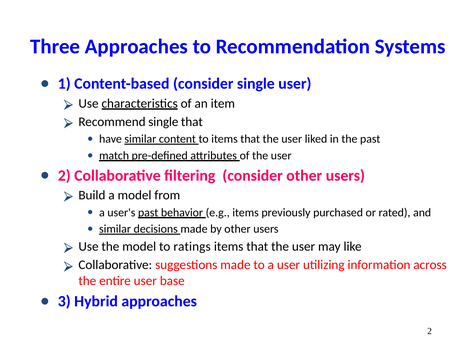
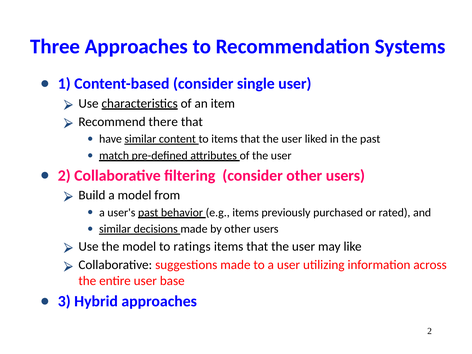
Recommend single: single -> there
